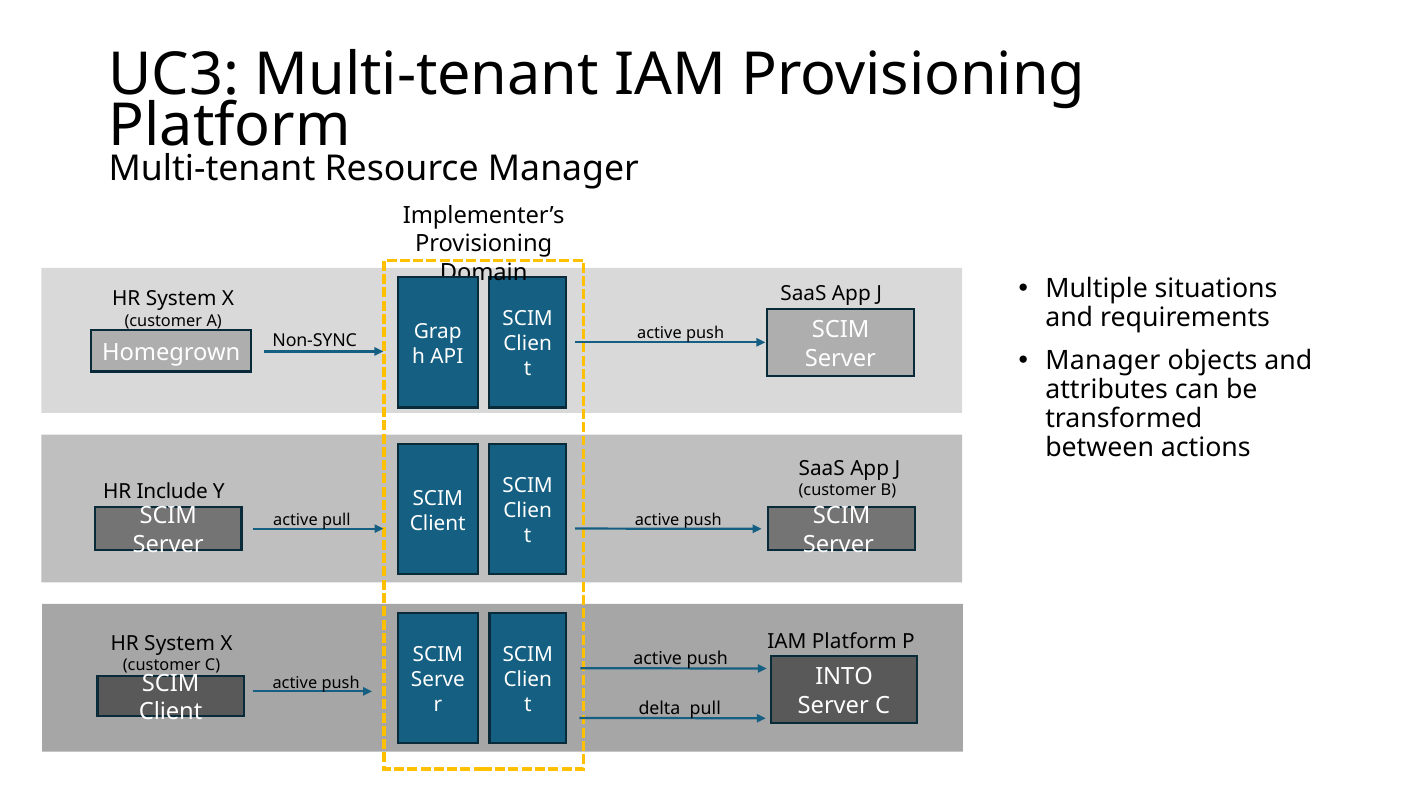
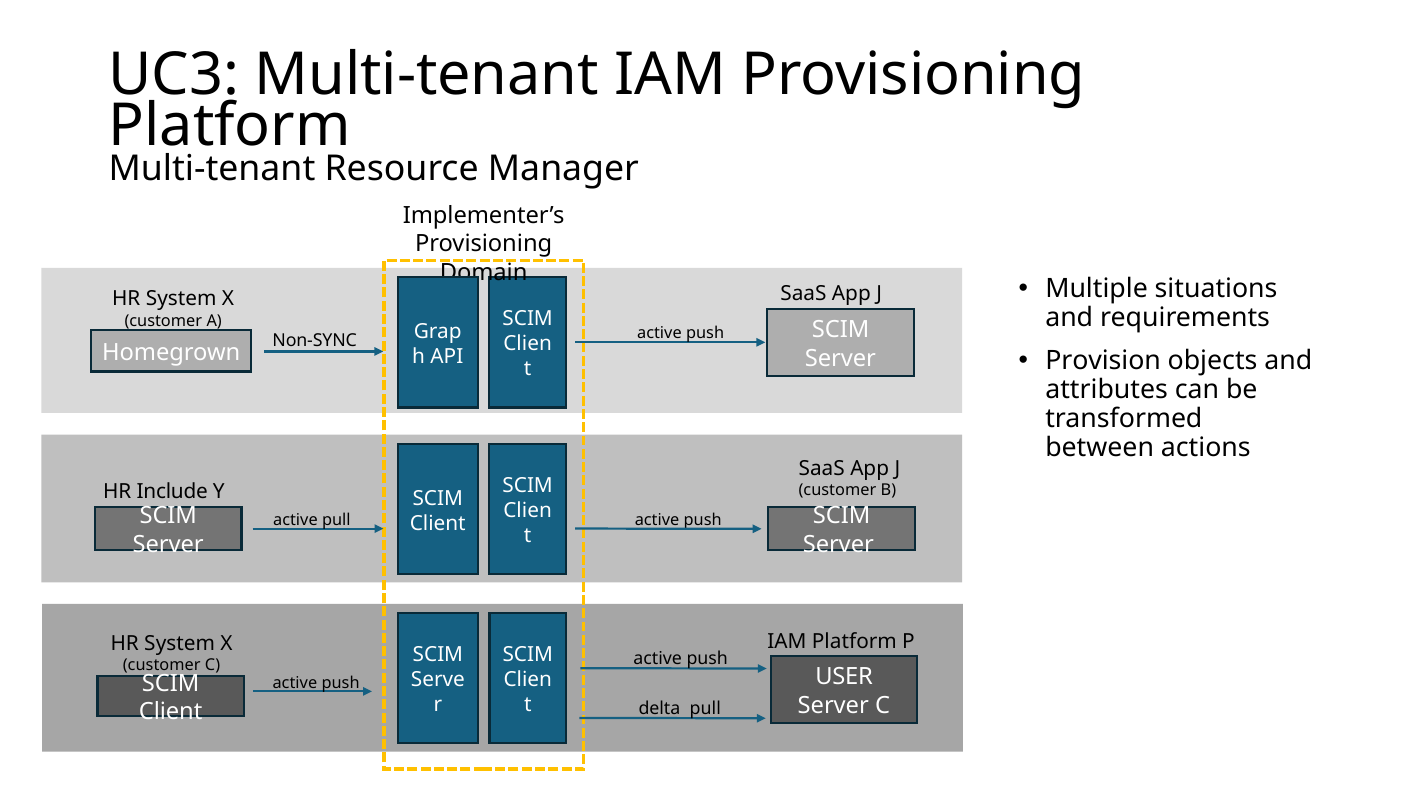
Manager at (1103, 361): Manager -> Provision
INTO: INTO -> USER
